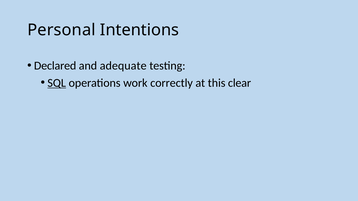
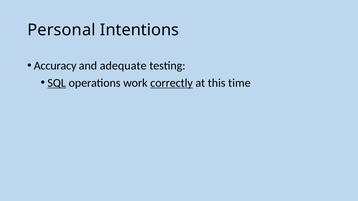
Declared: Declared -> Accuracy
correctly underline: none -> present
clear: clear -> time
